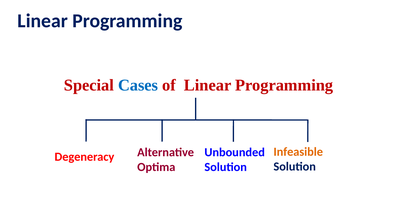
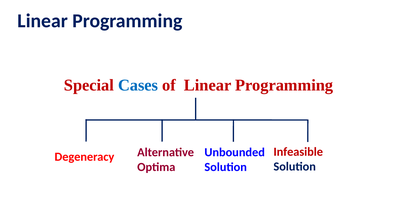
Infeasible colour: orange -> red
